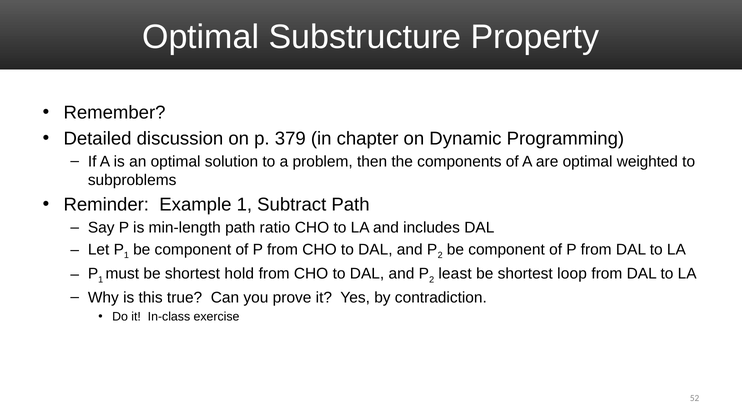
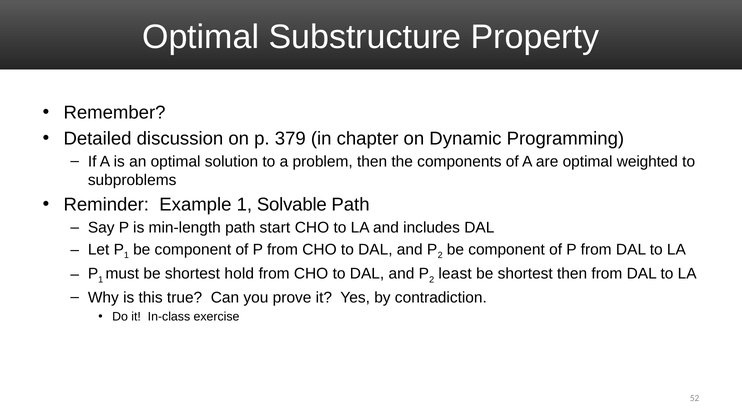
Subtract: Subtract -> Solvable
ratio: ratio -> start
shortest loop: loop -> then
